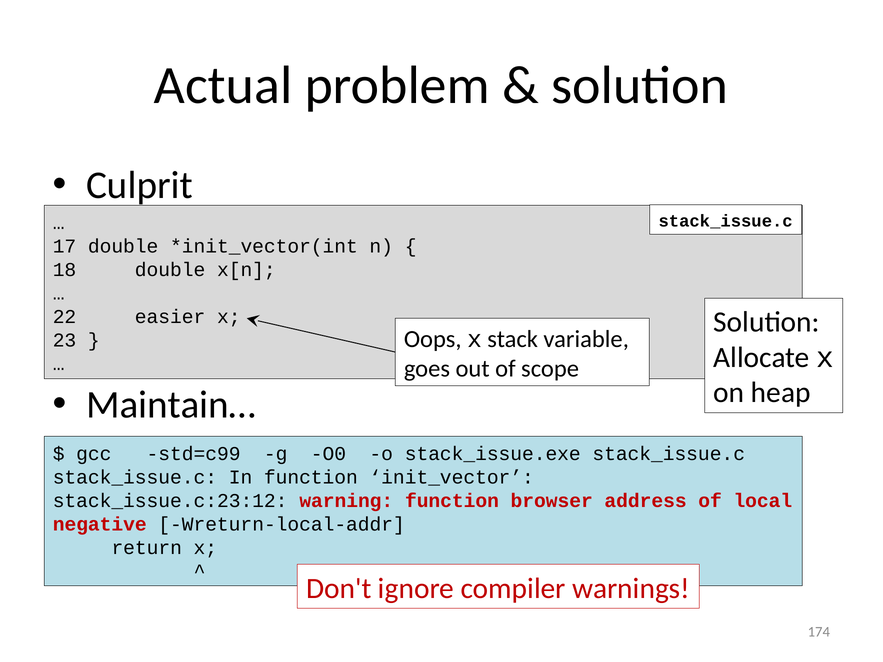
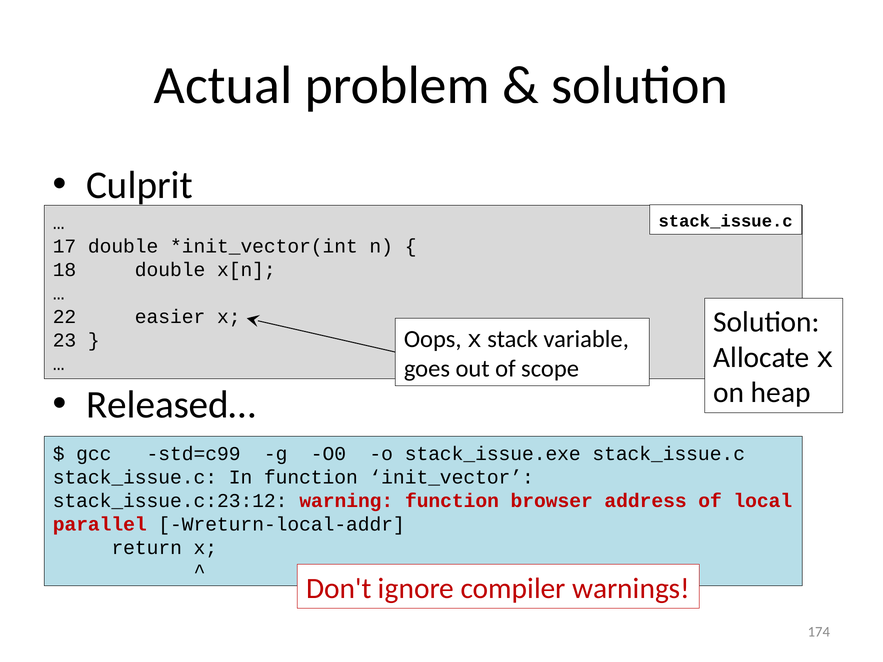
Maintain…: Maintain… -> Released…
negative: negative -> parallel
